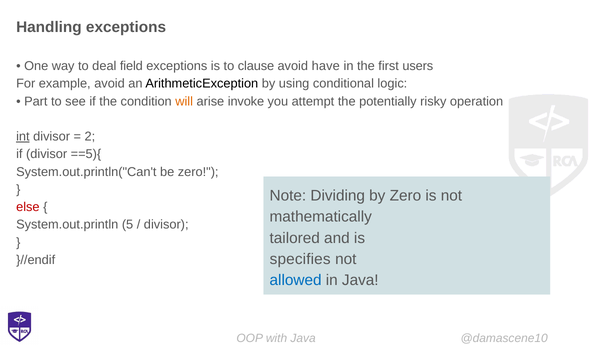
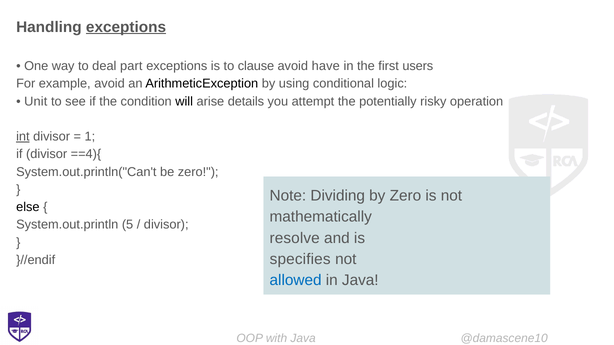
exceptions at (126, 27) underline: none -> present
field: field -> part
Part: Part -> Unit
will colour: orange -> black
invoke: invoke -> details
2: 2 -> 1
==5){: ==5){ -> ==4){
else colour: red -> black
tailored: tailored -> resolve
